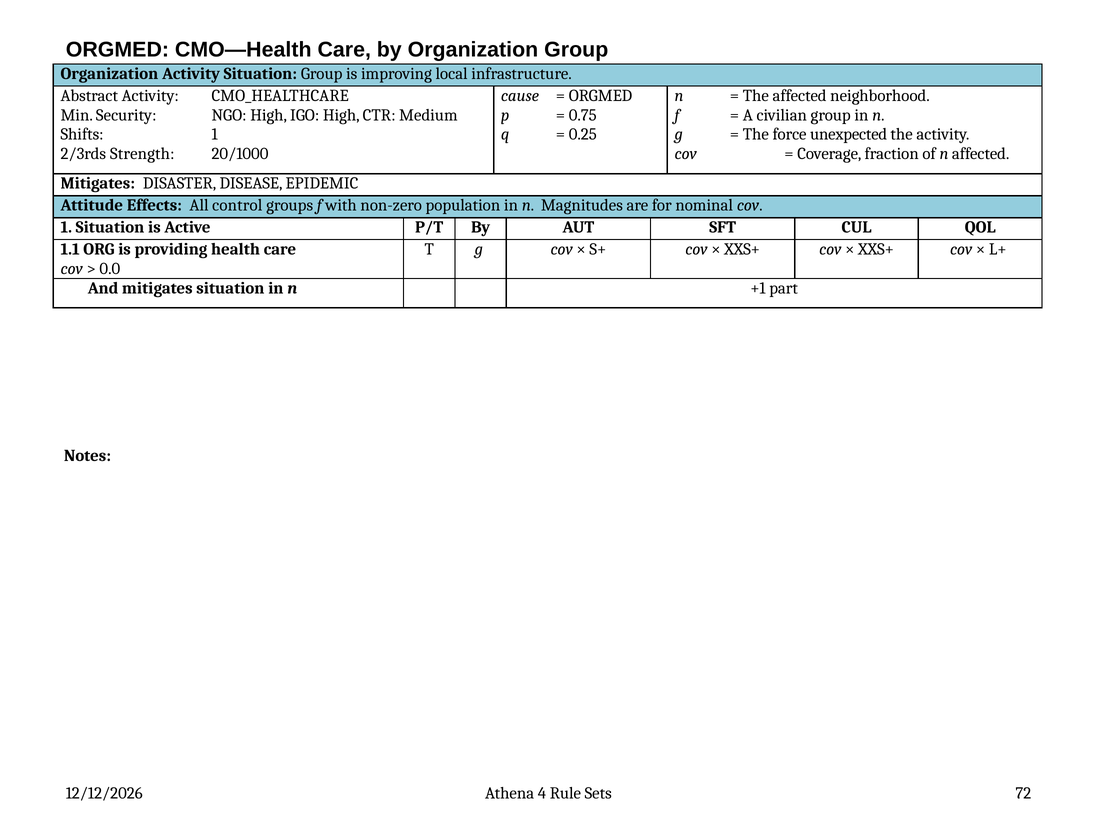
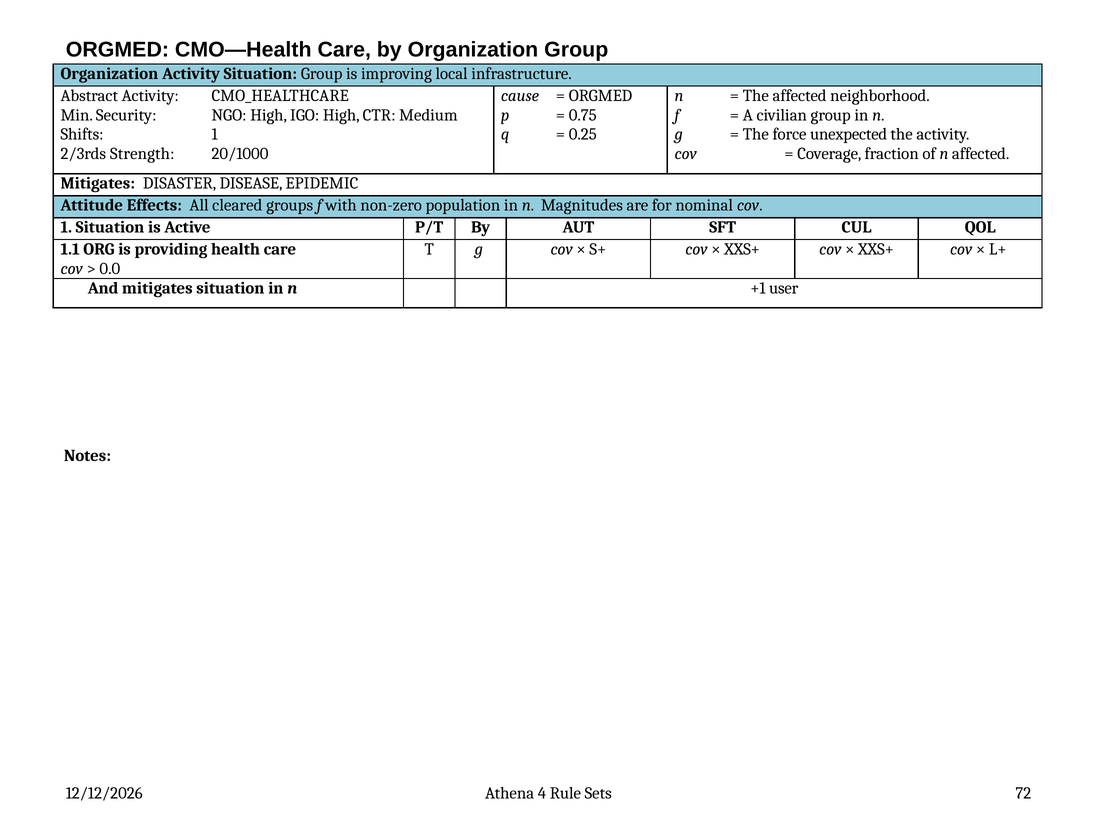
control: control -> cleared
part: part -> user
